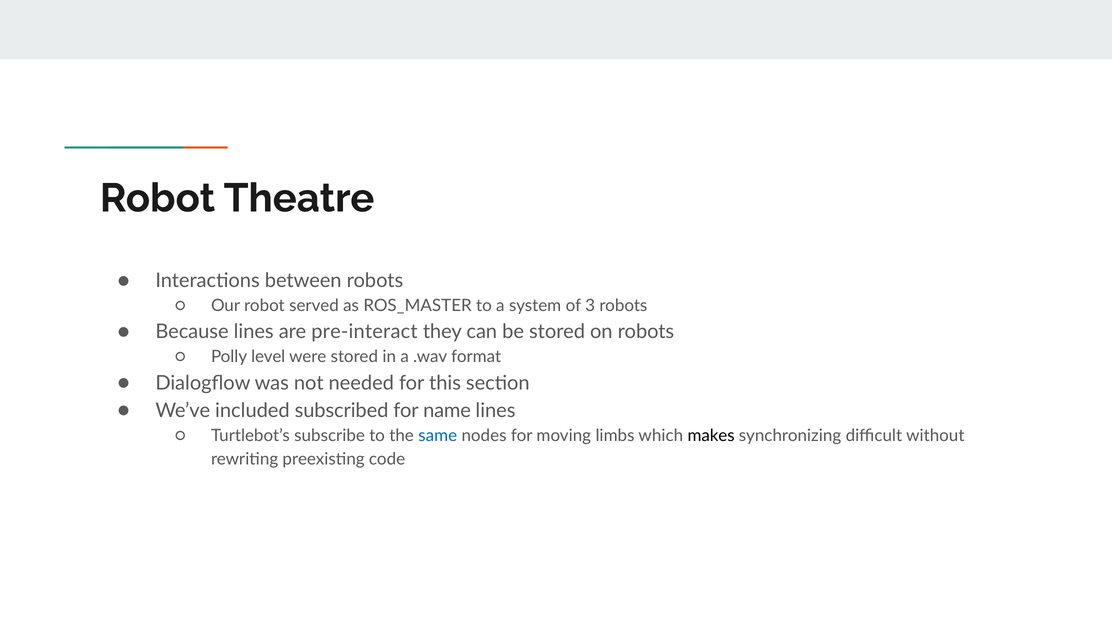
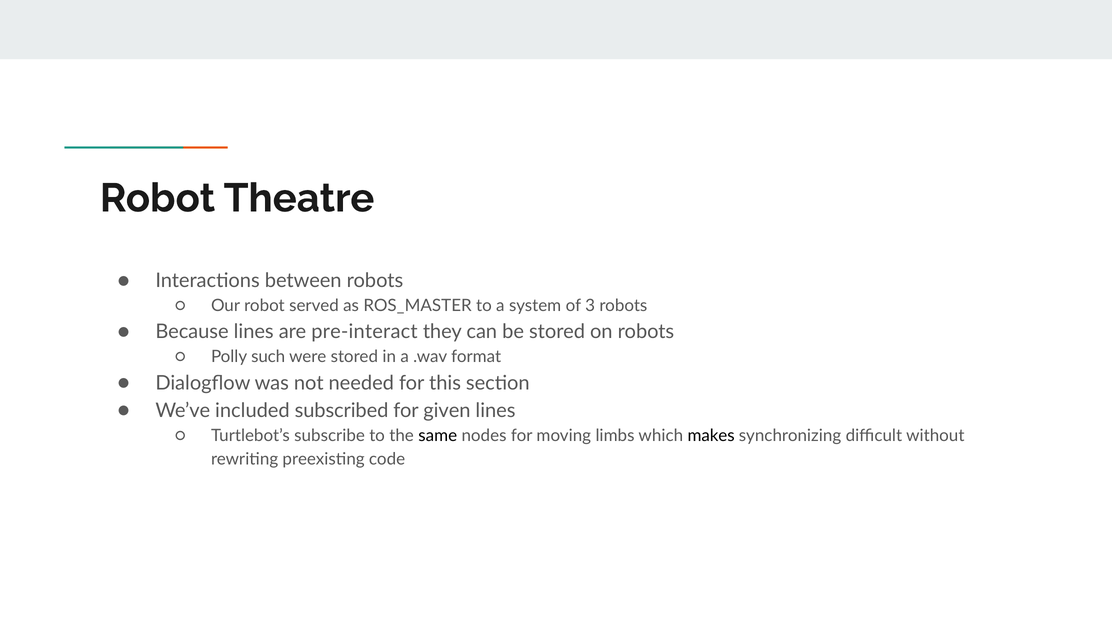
level: level -> such
name: name -> given
same colour: blue -> black
